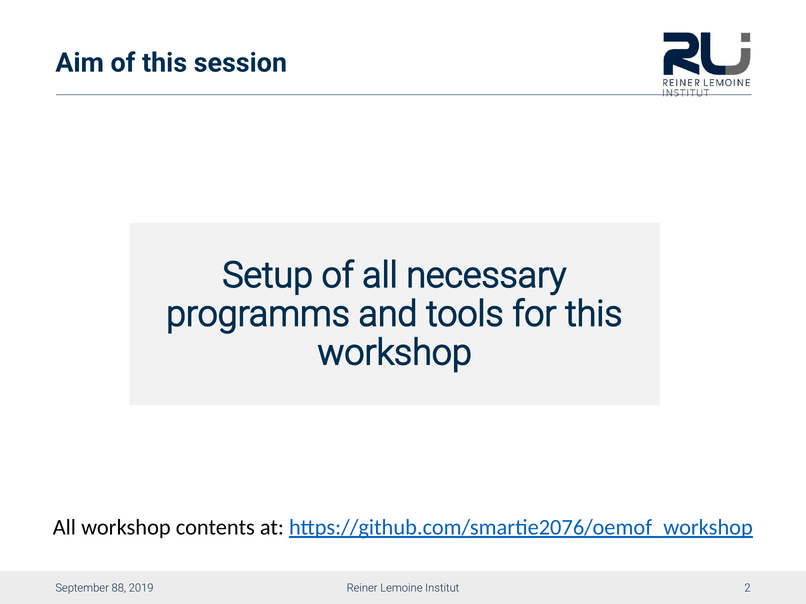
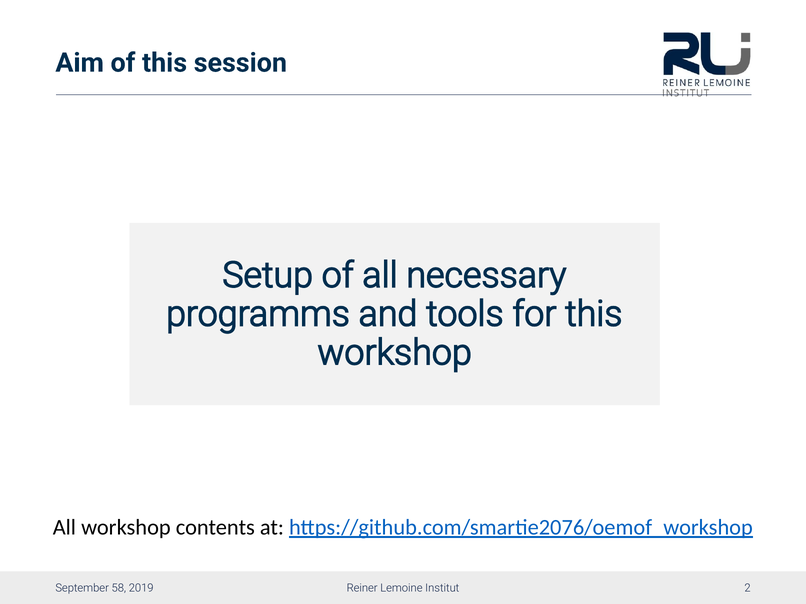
88: 88 -> 58
